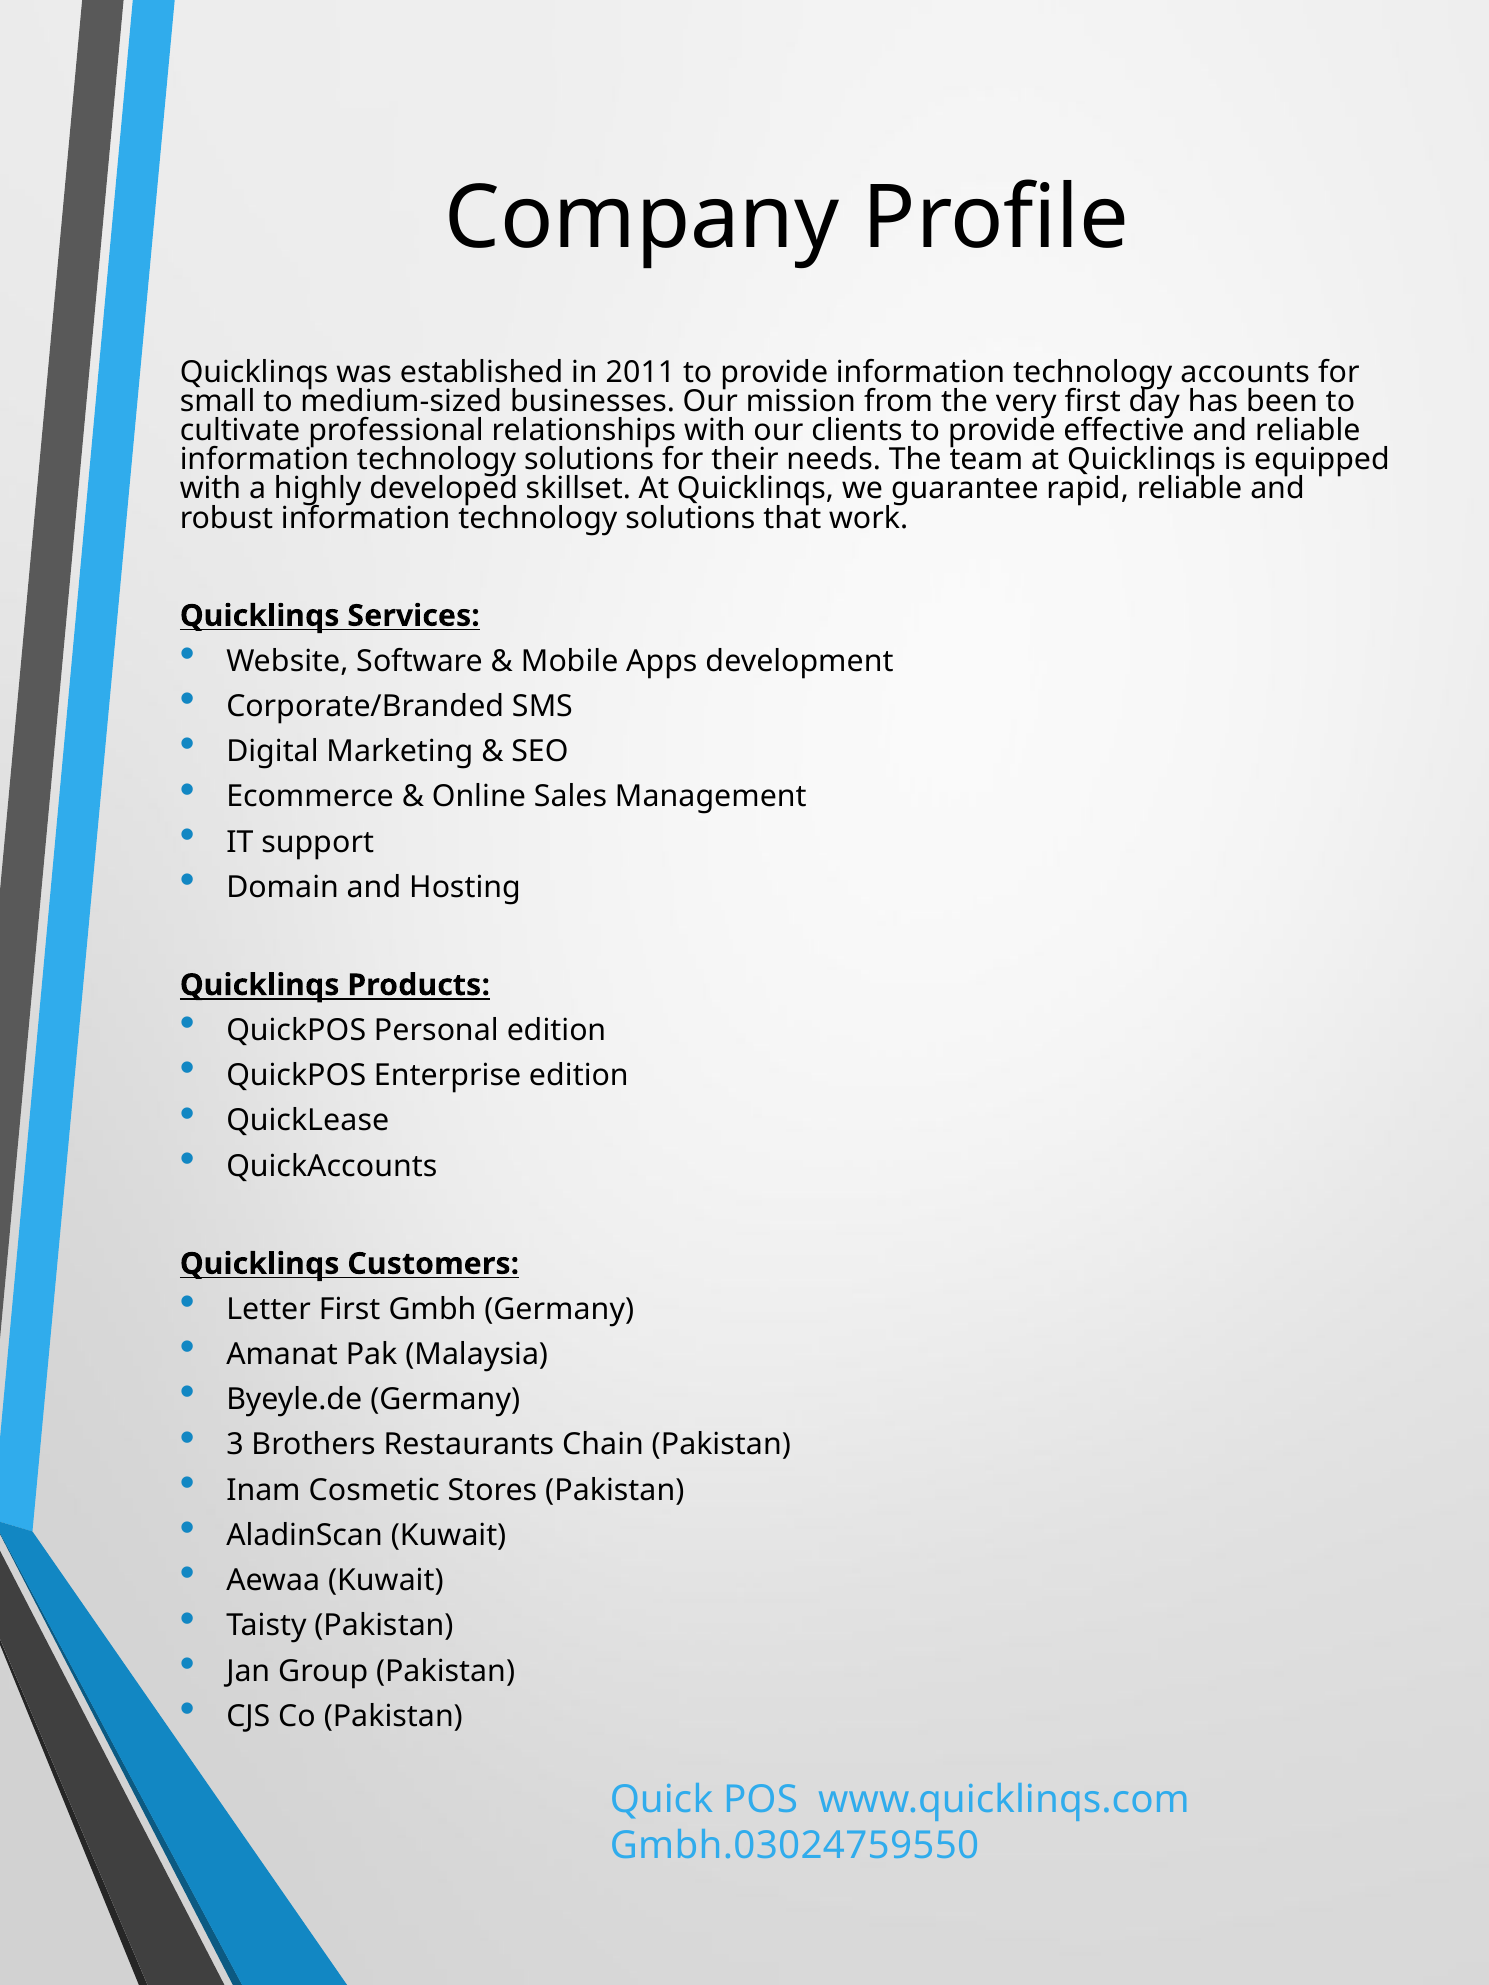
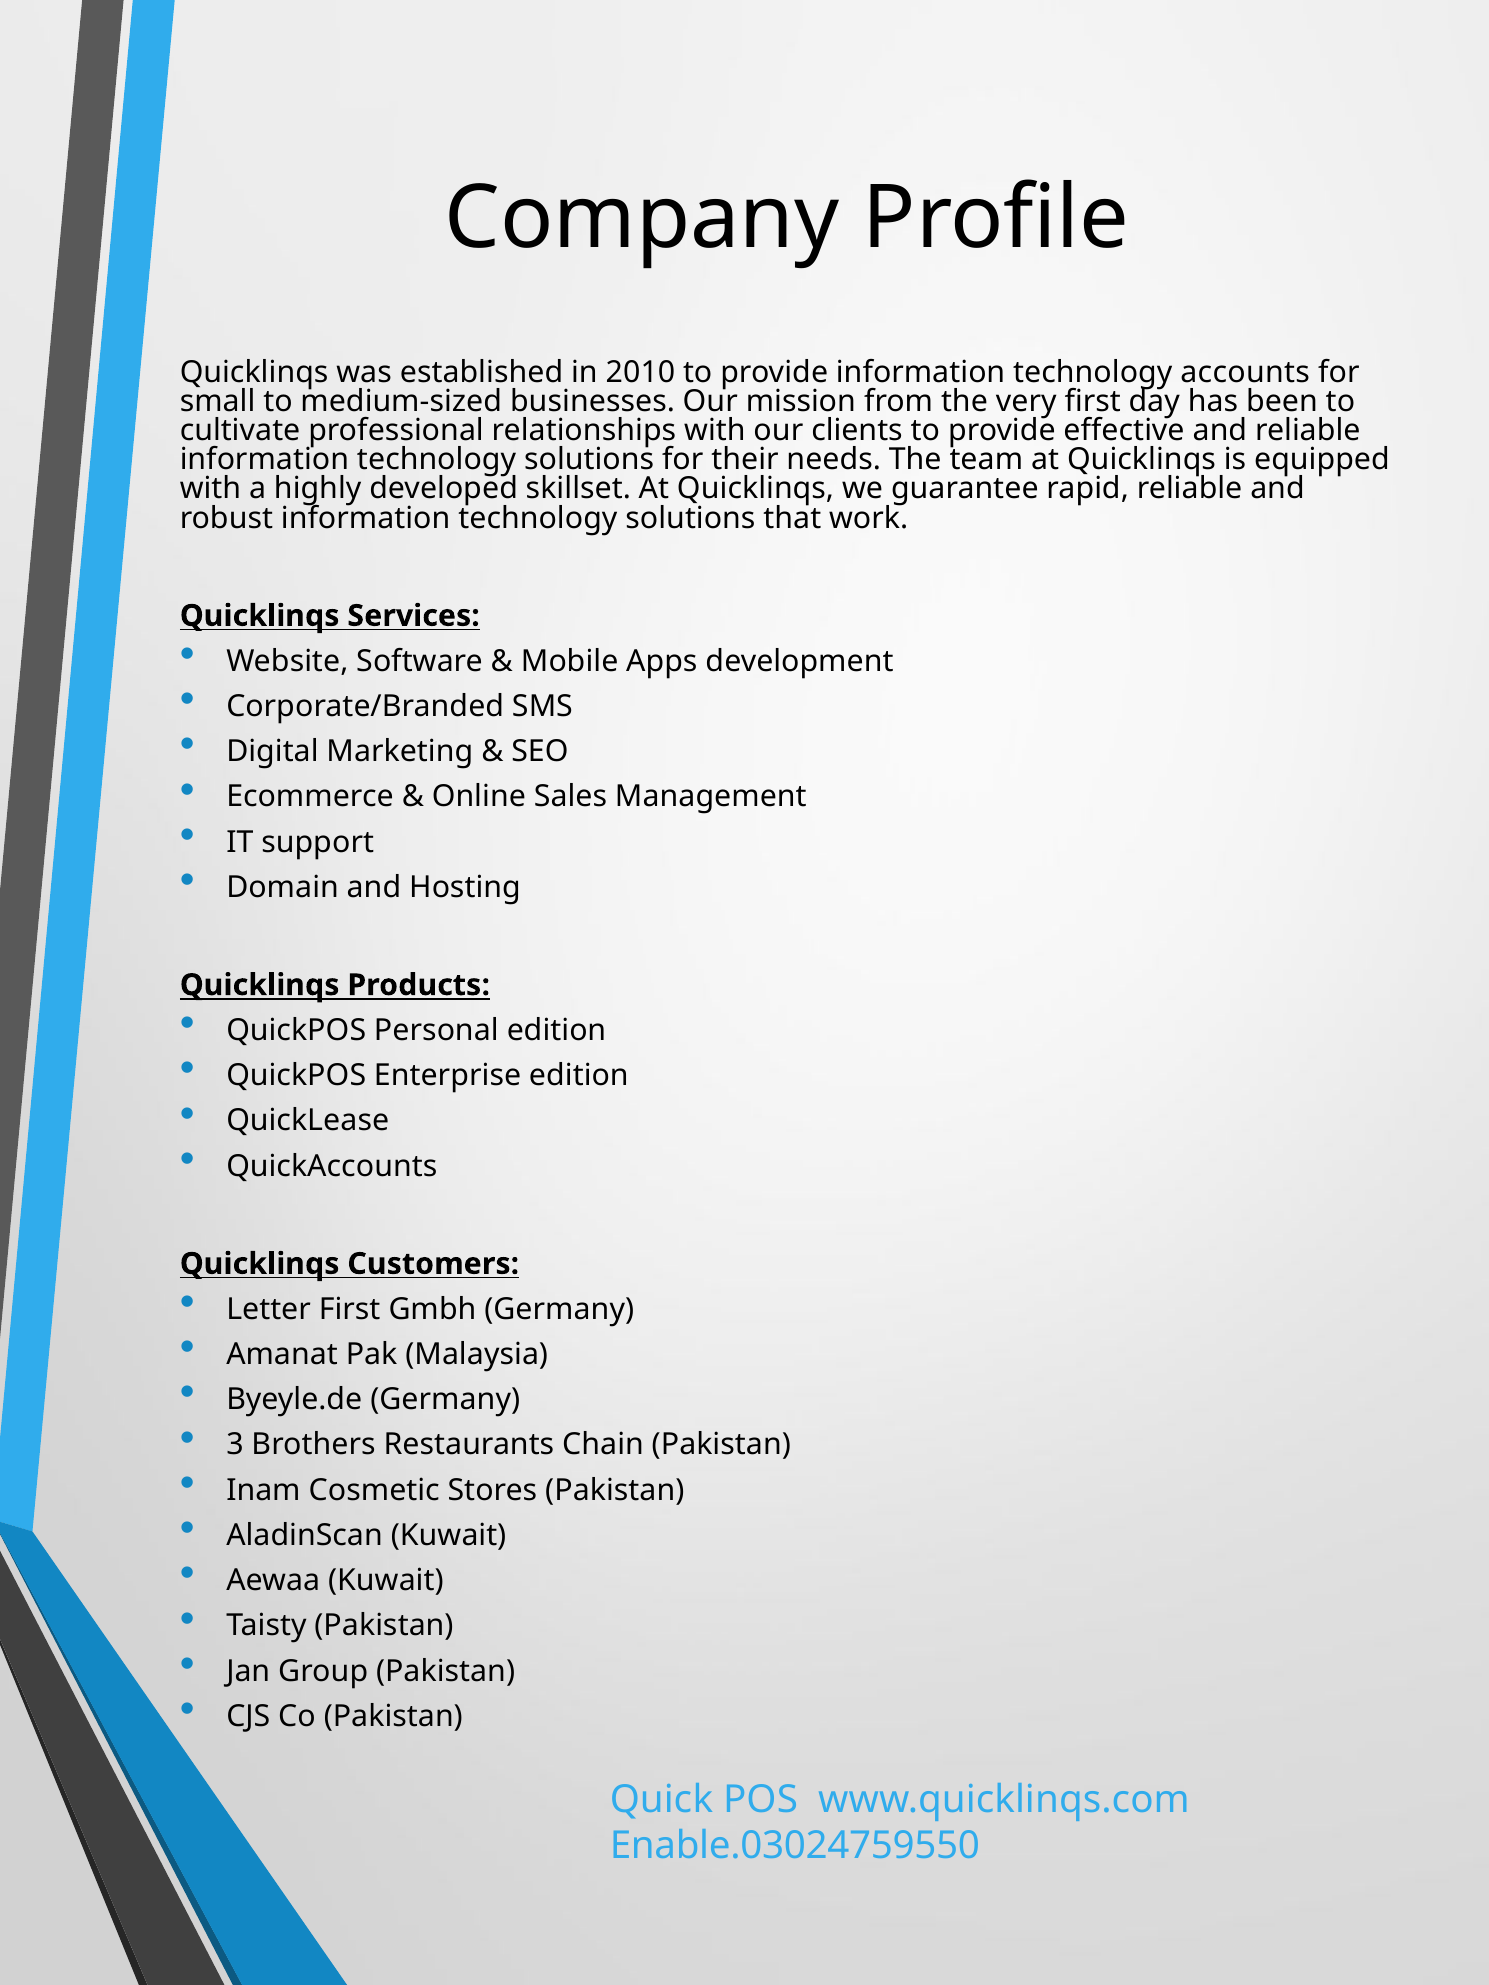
2011: 2011 -> 2010
Gmbh.03024759550: Gmbh.03024759550 -> Enable.03024759550
